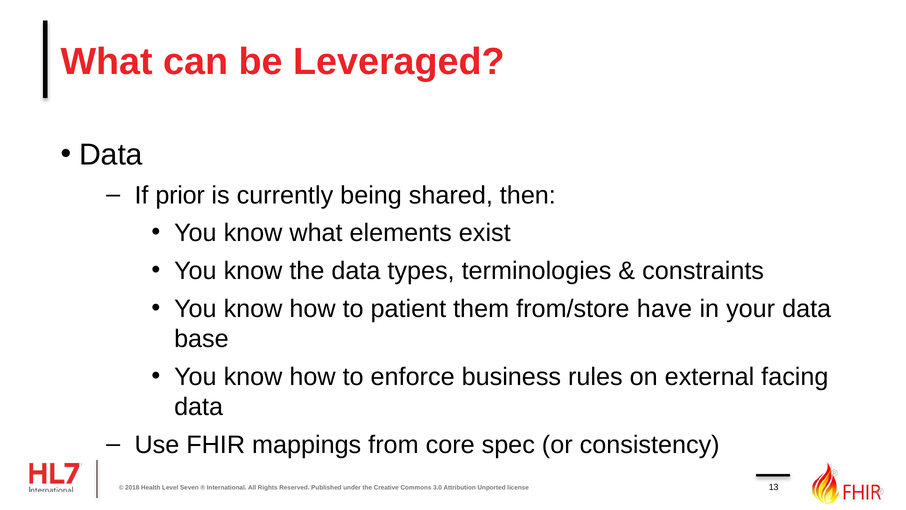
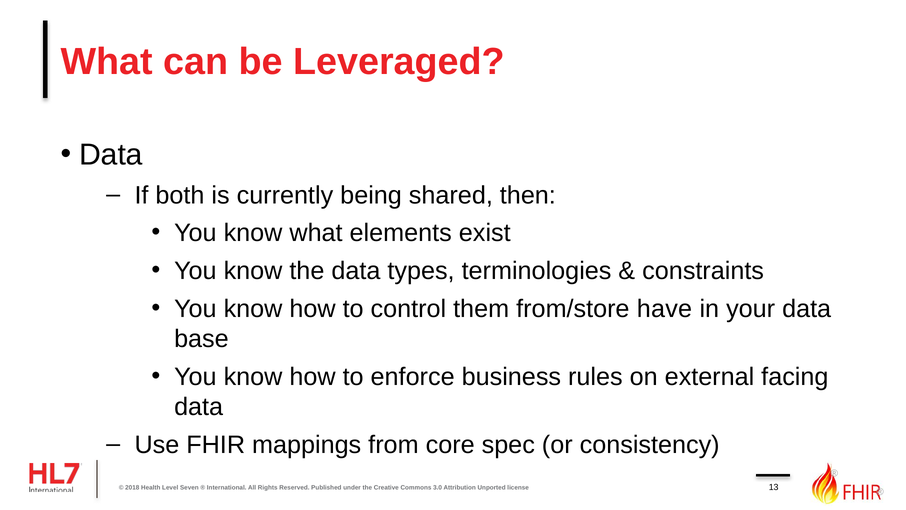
prior: prior -> both
patient: patient -> control
